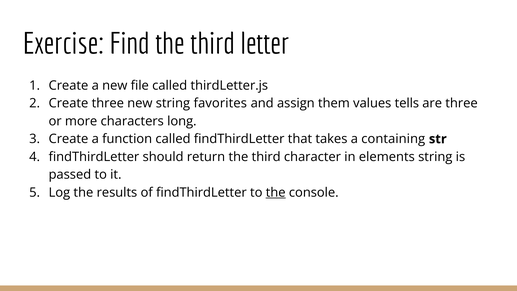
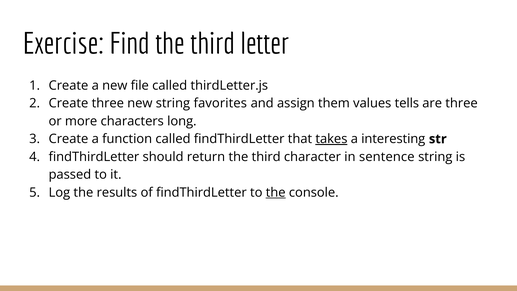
takes underline: none -> present
containing: containing -> interesting
elements: elements -> sentence
